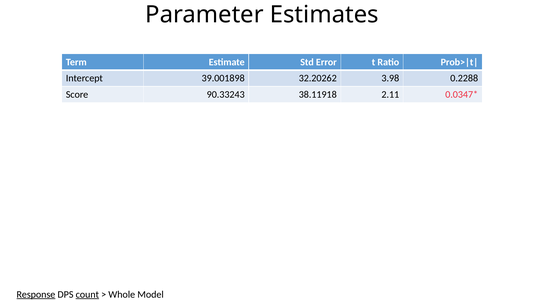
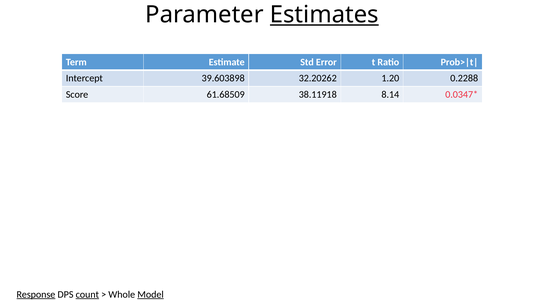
Estimates underline: none -> present
39.001898: 39.001898 -> 39.603898
3.98: 3.98 -> 1.20
90.33243: 90.33243 -> 61.68509
2.11: 2.11 -> 8.14
Model underline: none -> present
